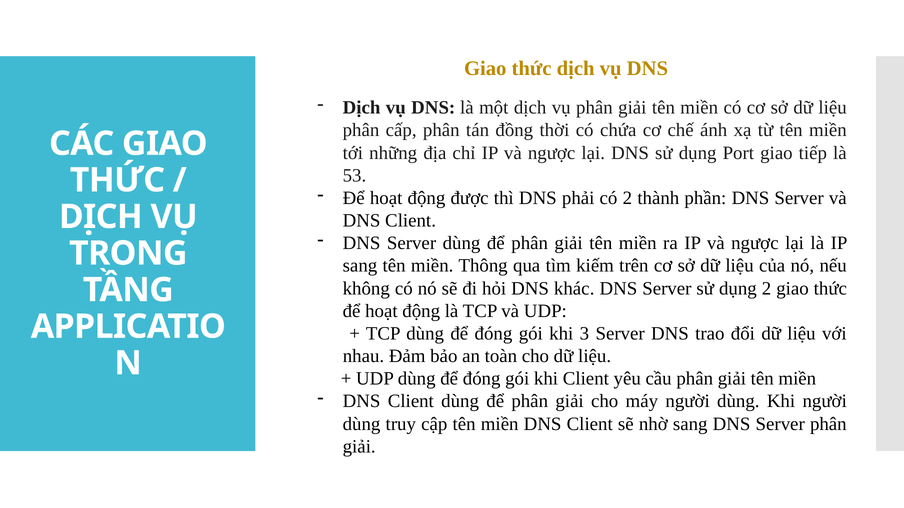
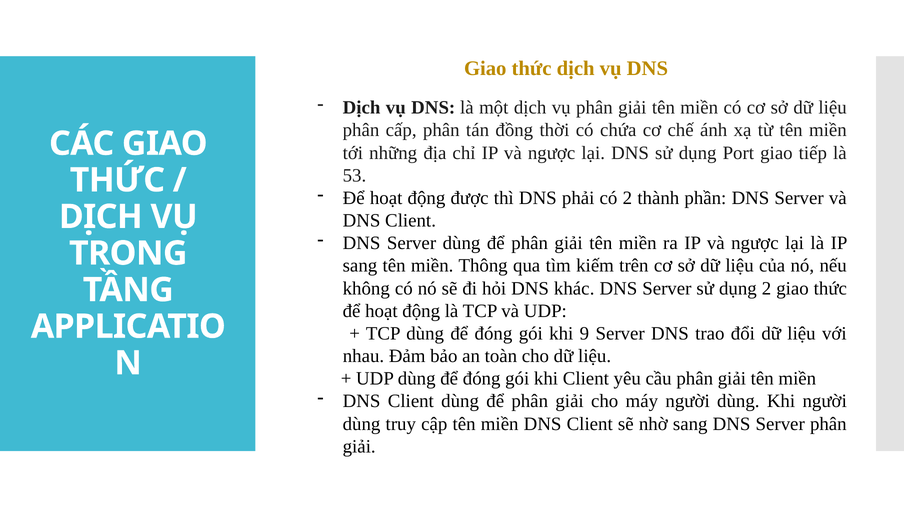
3: 3 -> 9
